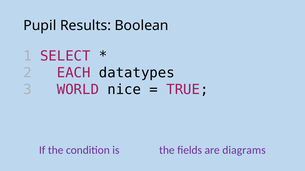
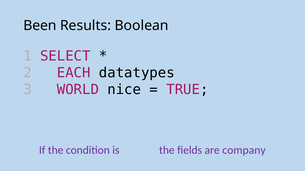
Pupil: Pupil -> Been
diagrams: diagrams -> company
